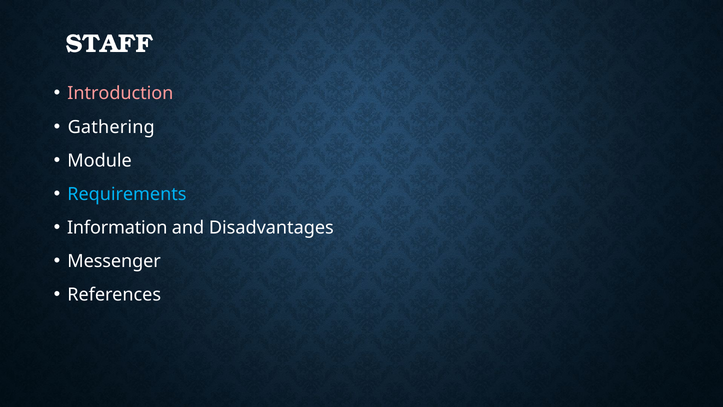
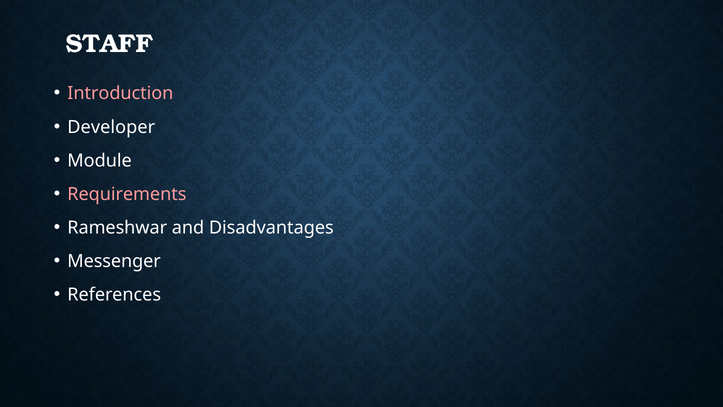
Gathering: Gathering -> Developer
Requirements colour: light blue -> pink
Information: Information -> Rameshwar
